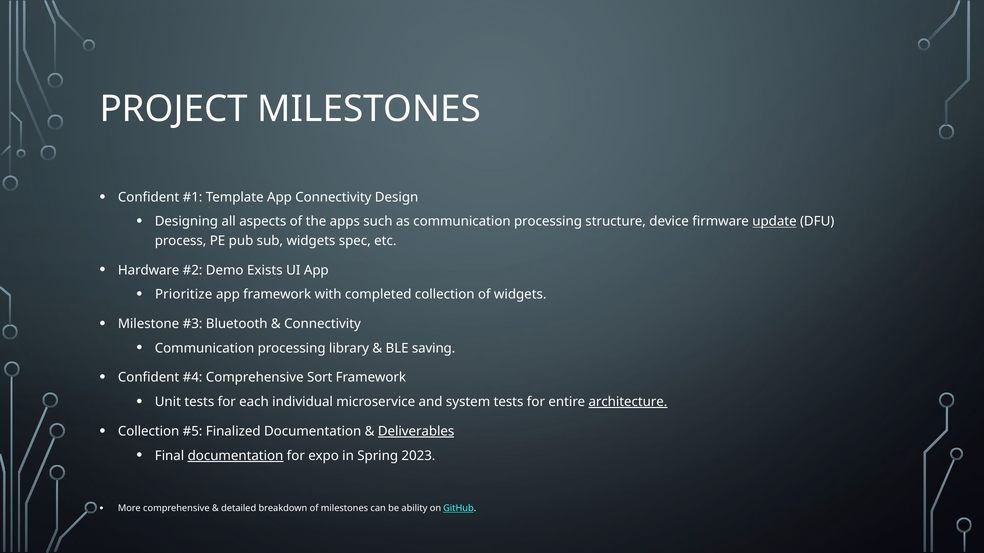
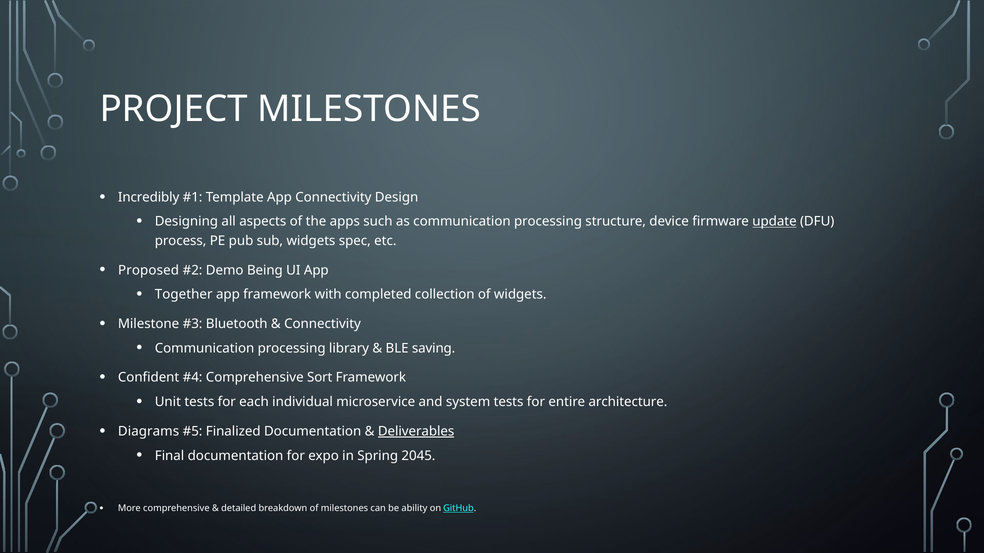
Confident at (149, 197): Confident -> Incredibly
Hardware: Hardware -> Proposed
Exists: Exists -> Being
Prioritize: Prioritize -> Together
architecture underline: present -> none
Collection at (149, 432): Collection -> Diagrams
documentation at (236, 456) underline: present -> none
2023: 2023 -> 2045
